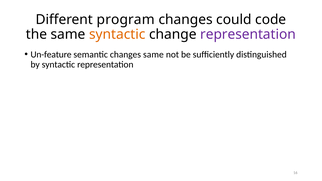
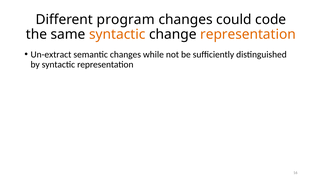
representation at (248, 34) colour: purple -> orange
Un-feature: Un-feature -> Un-extract
changes same: same -> while
